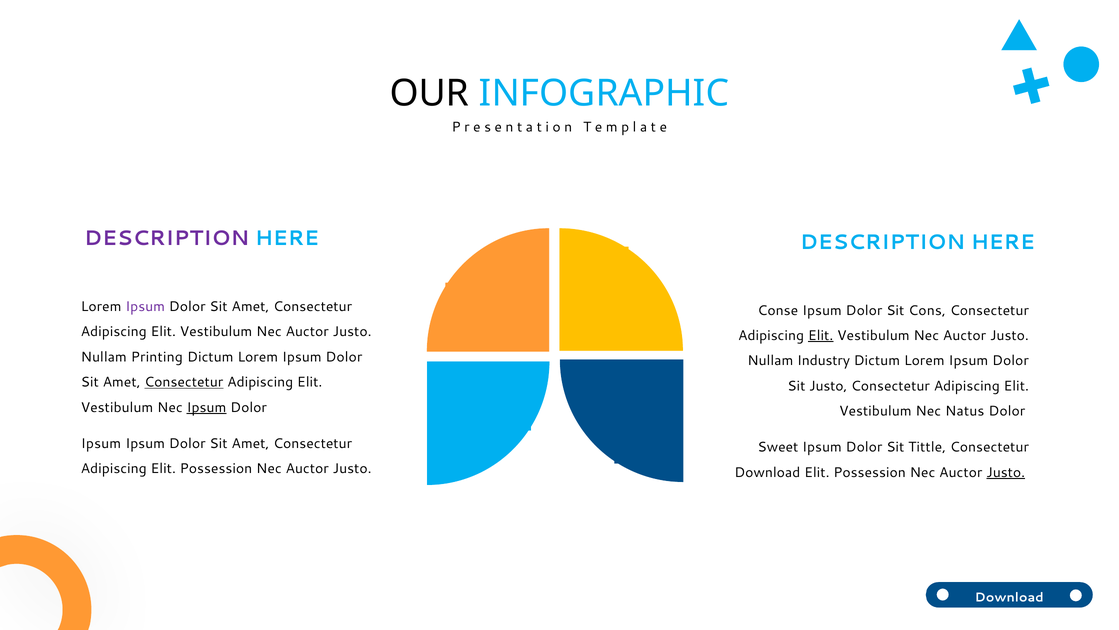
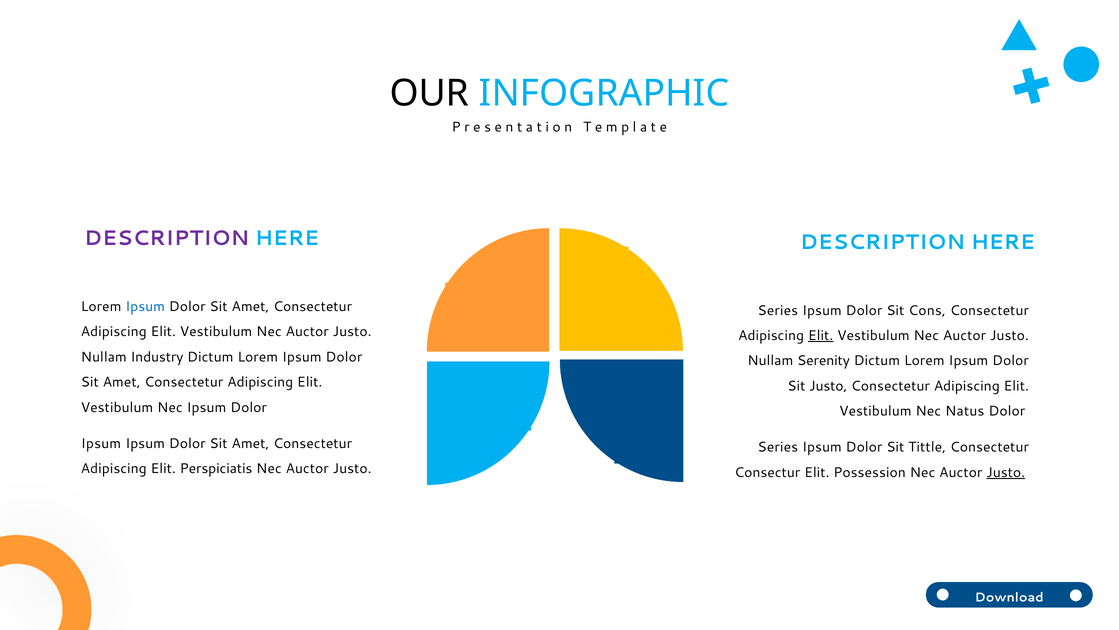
Ipsum at (145, 306) colour: purple -> blue
Conse at (778, 310): Conse -> Series
Printing: Printing -> Industry
Industry: Industry -> Serenity
Consectetur at (184, 382) underline: present -> none
Ipsum at (206, 407) underline: present -> none
Sweet at (778, 447): Sweet -> Series
Possession at (216, 468): Possession -> Perspiciatis
Download at (767, 472): Download -> Consectur
